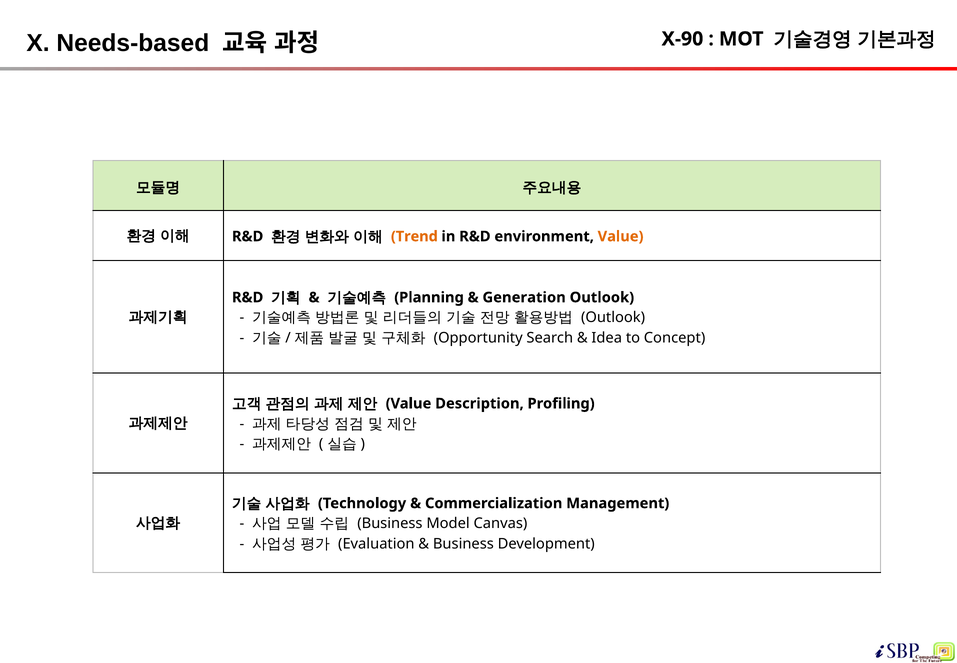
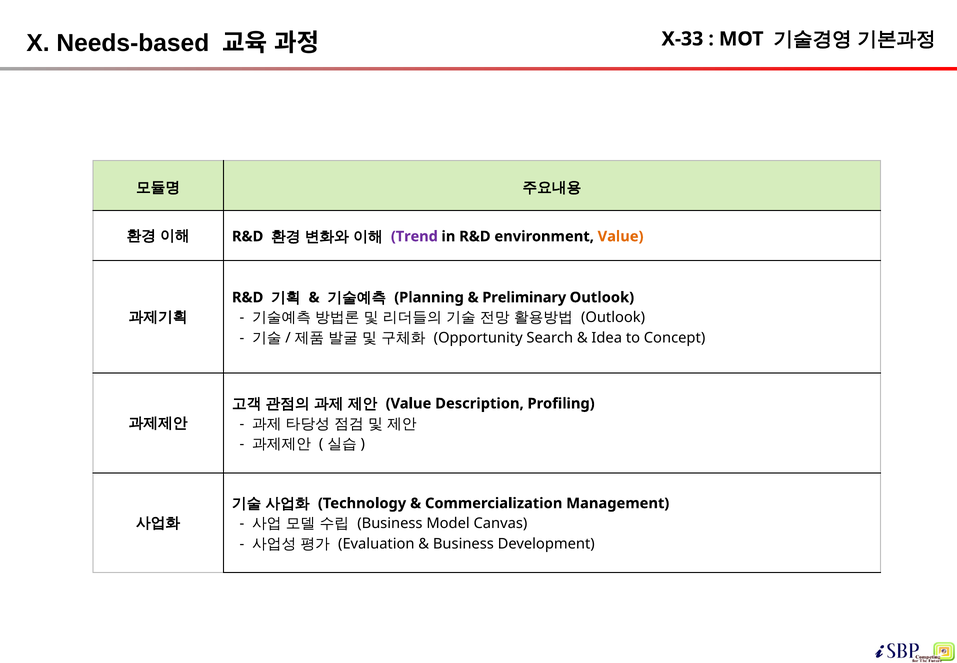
X-90: X-90 -> X-33
Trend colour: orange -> purple
Generation: Generation -> Preliminary
